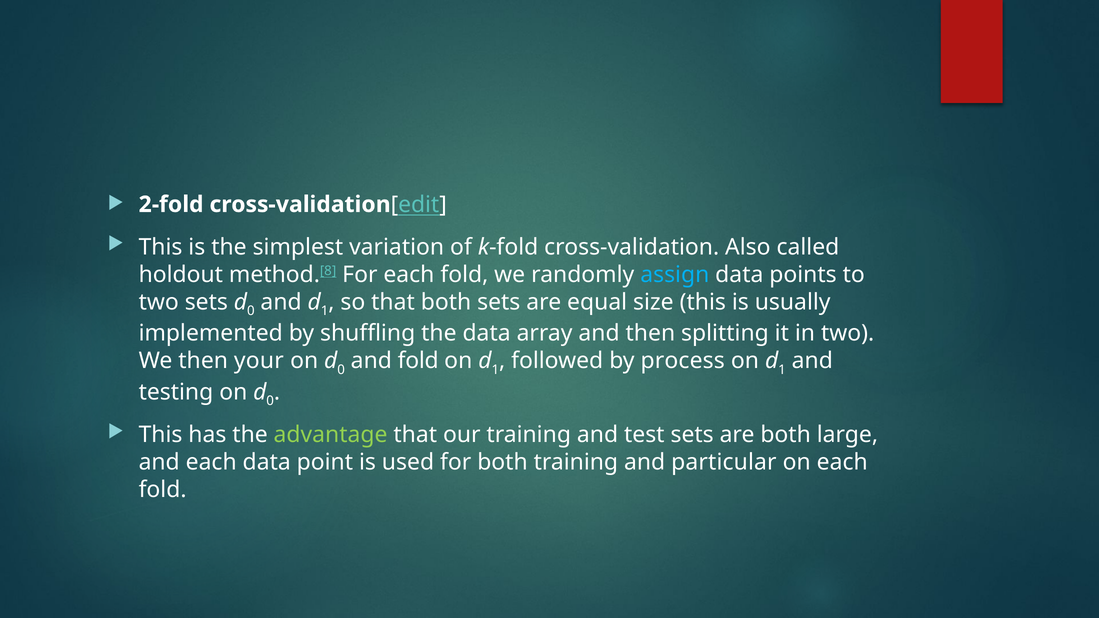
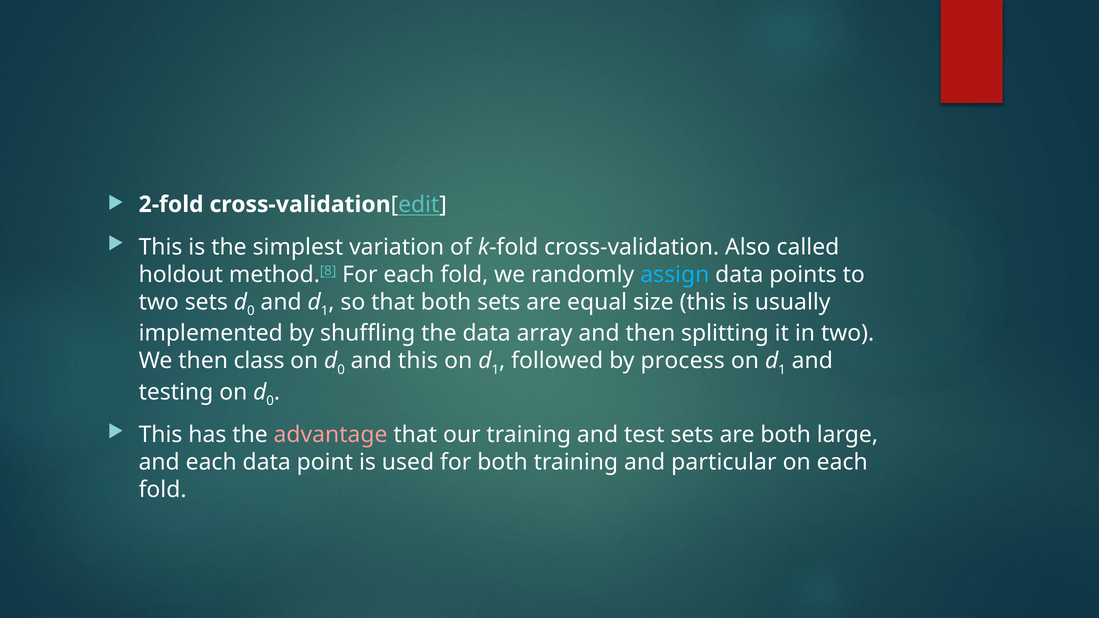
your: your -> class
and fold: fold -> this
advantage colour: light green -> pink
